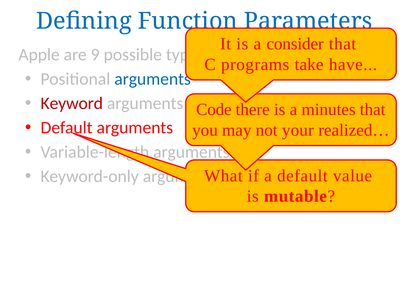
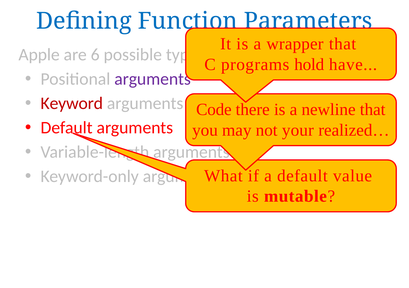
consider: consider -> wrapper
9: 9 -> 6
take: take -> hold
arguments at (153, 79) colour: blue -> purple
minutes: minutes -> newline
